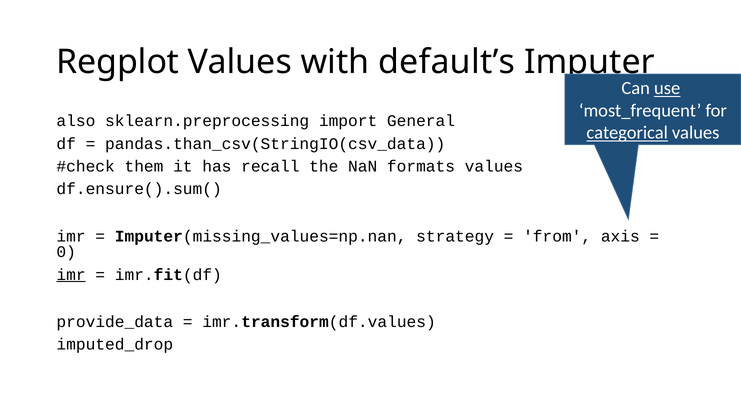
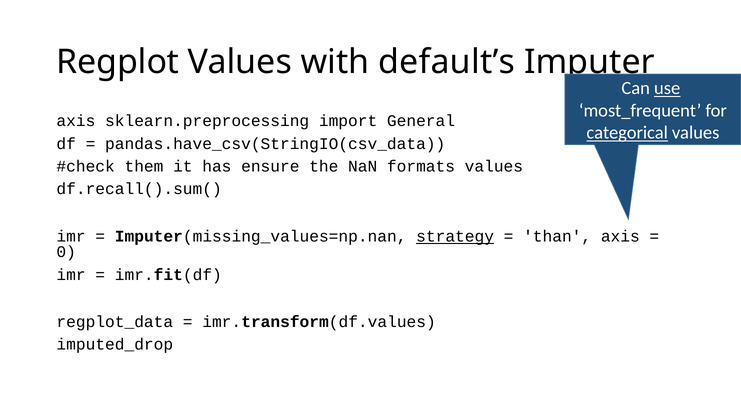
also at (76, 121): also -> axis
pandas.than_csv(StringIO(csv_data: pandas.than_csv(StringIO(csv_data -> pandas.have_csv(StringIO(csv_data
recall: recall -> ensure
df.ensure().sum(: df.ensure().sum( -> df.recall().sum(
strategy underline: none -> present
from: from -> than
imr at (71, 275) underline: present -> none
provide_data: provide_data -> regplot_data
